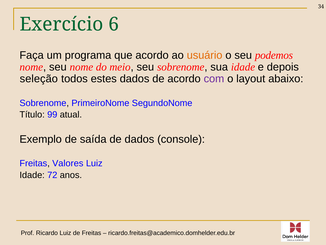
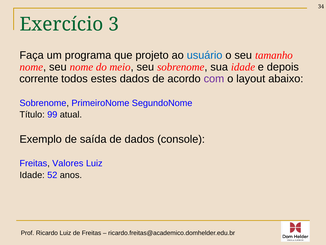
6: 6 -> 3
que acordo: acordo -> projeto
usuário colour: orange -> blue
podemos: podemos -> tamanho
seleção: seleção -> corrente
72: 72 -> 52
